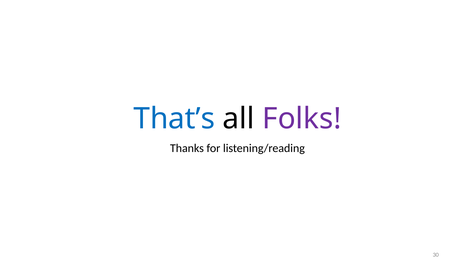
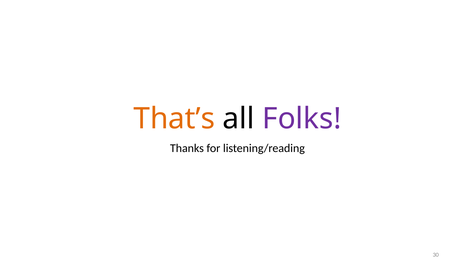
That’s colour: blue -> orange
